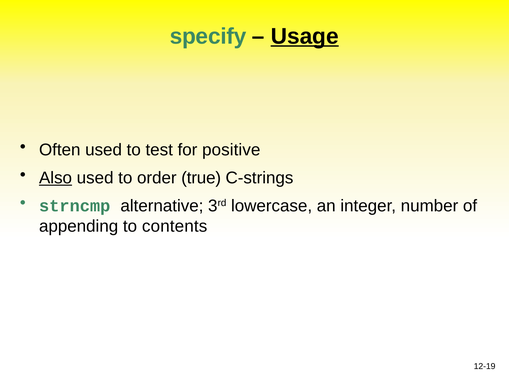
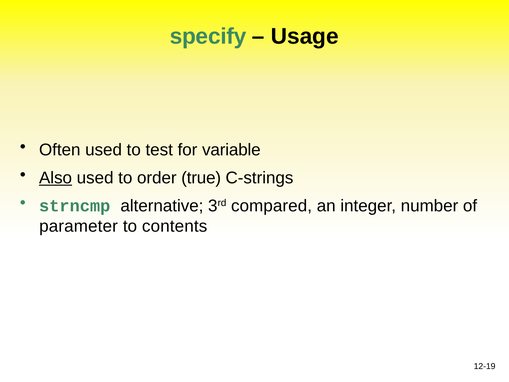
Usage underline: present -> none
positive: positive -> variable
lowercase: lowercase -> compared
appending: appending -> parameter
